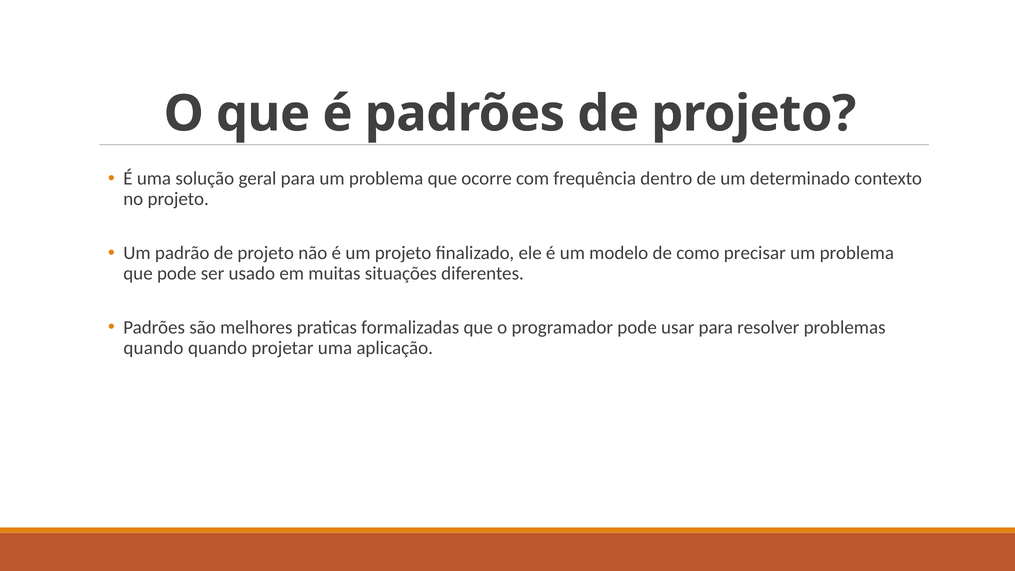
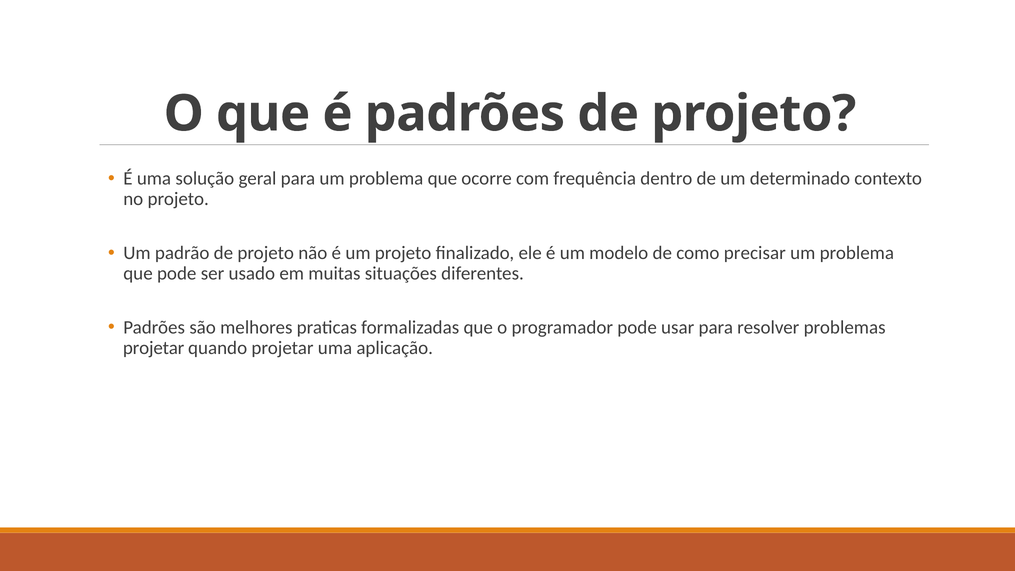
quando at (153, 348): quando -> projetar
